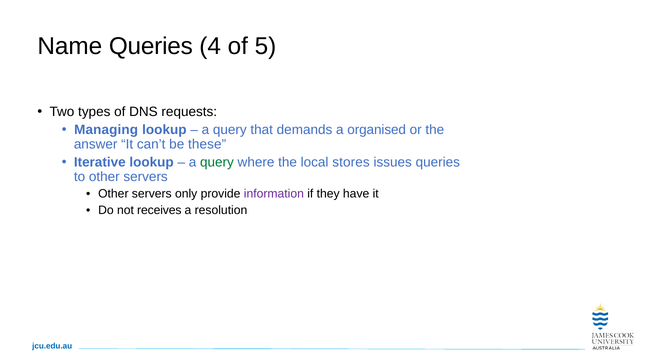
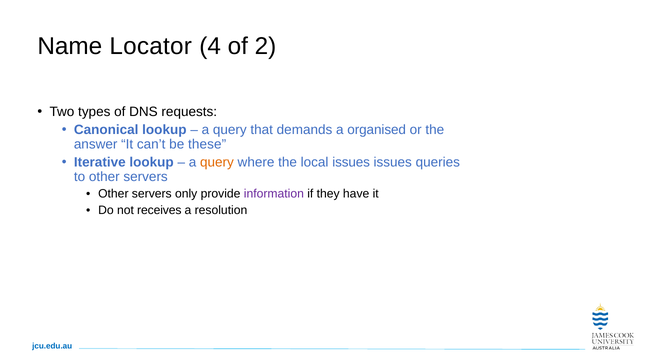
Name Queries: Queries -> Locator
5: 5 -> 2
Managing: Managing -> Canonical
query at (217, 162) colour: green -> orange
local stores: stores -> issues
